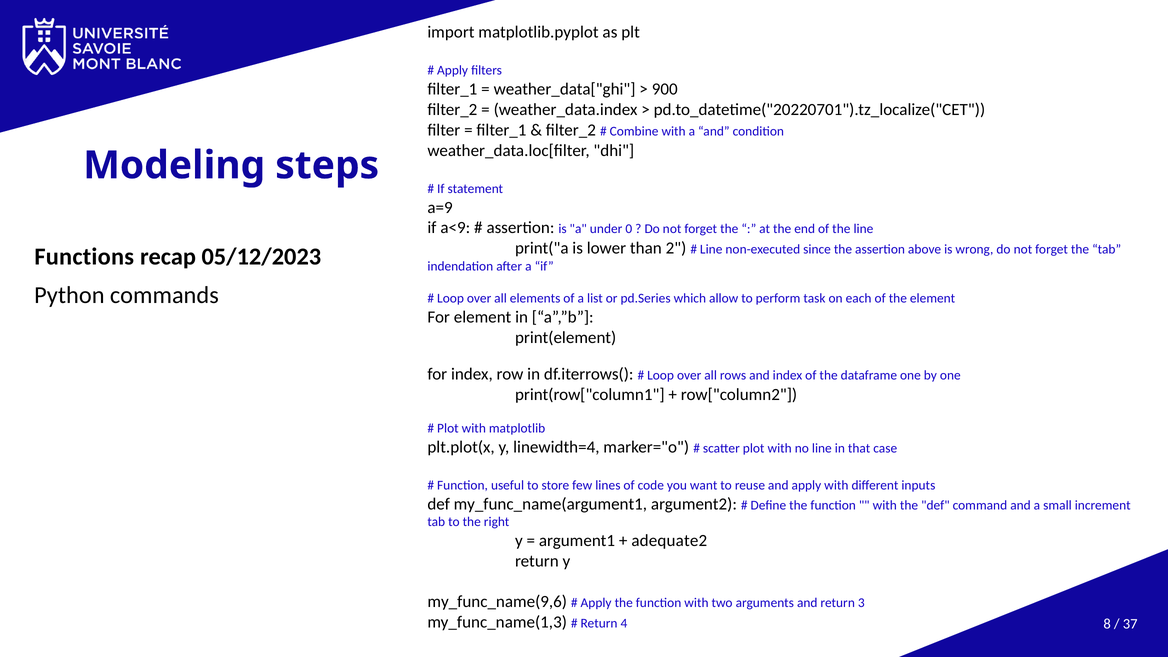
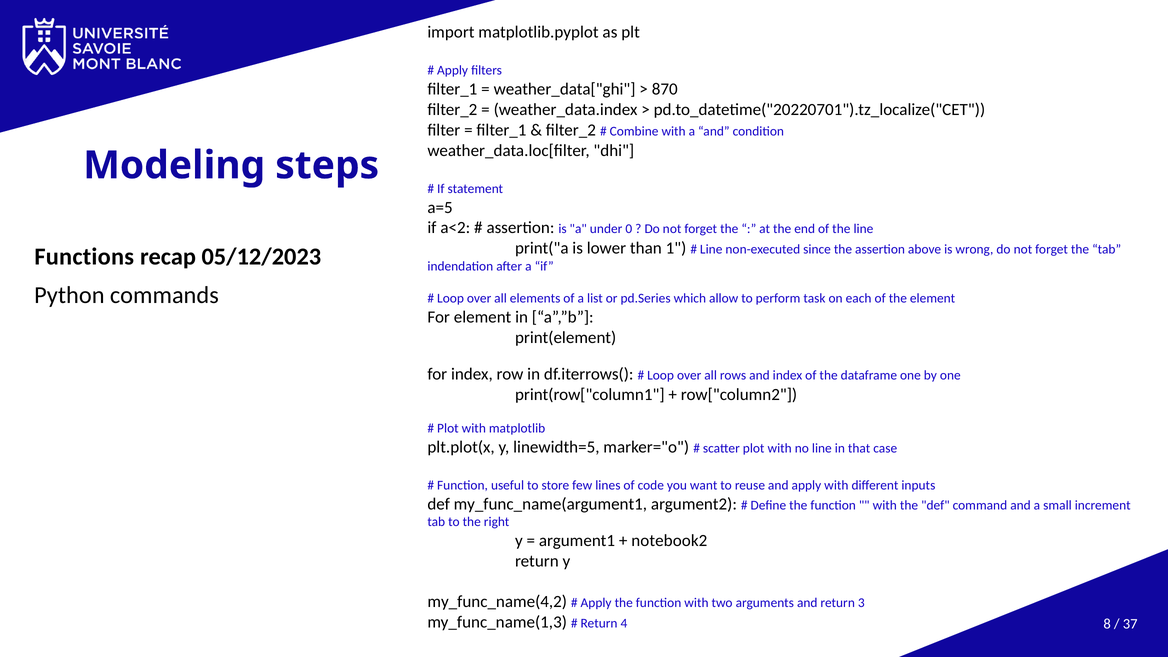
900: 900 -> 870
a=9: a=9 -> a=5
a<9: a<9 -> a<2
2: 2 -> 1
linewidth=4: linewidth=4 -> linewidth=5
adequate2: adequate2 -> notebook2
my_func_name(9,6: my_func_name(9,6 -> my_func_name(4,2
